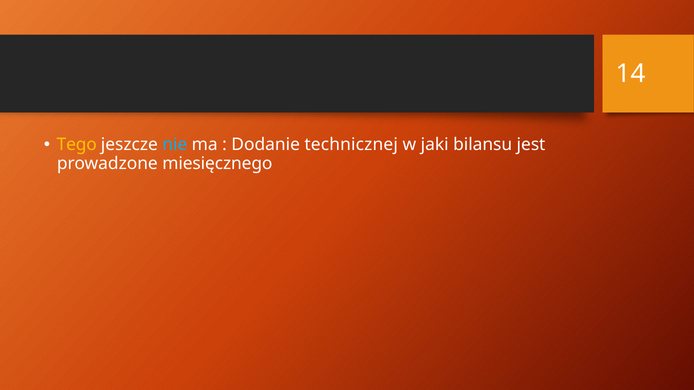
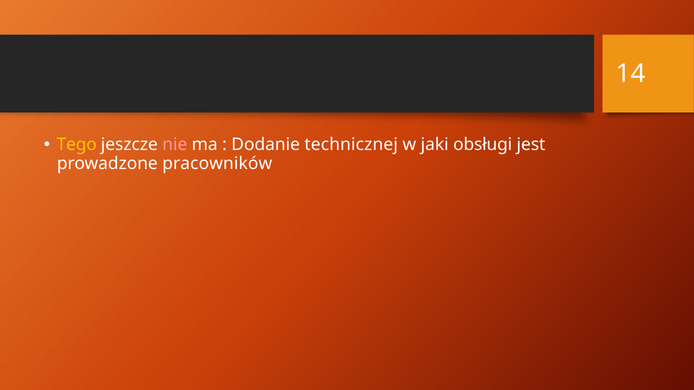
nie colour: light blue -> pink
bilansu: bilansu -> obsługi
miesięcznego: miesięcznego -> pracowników
